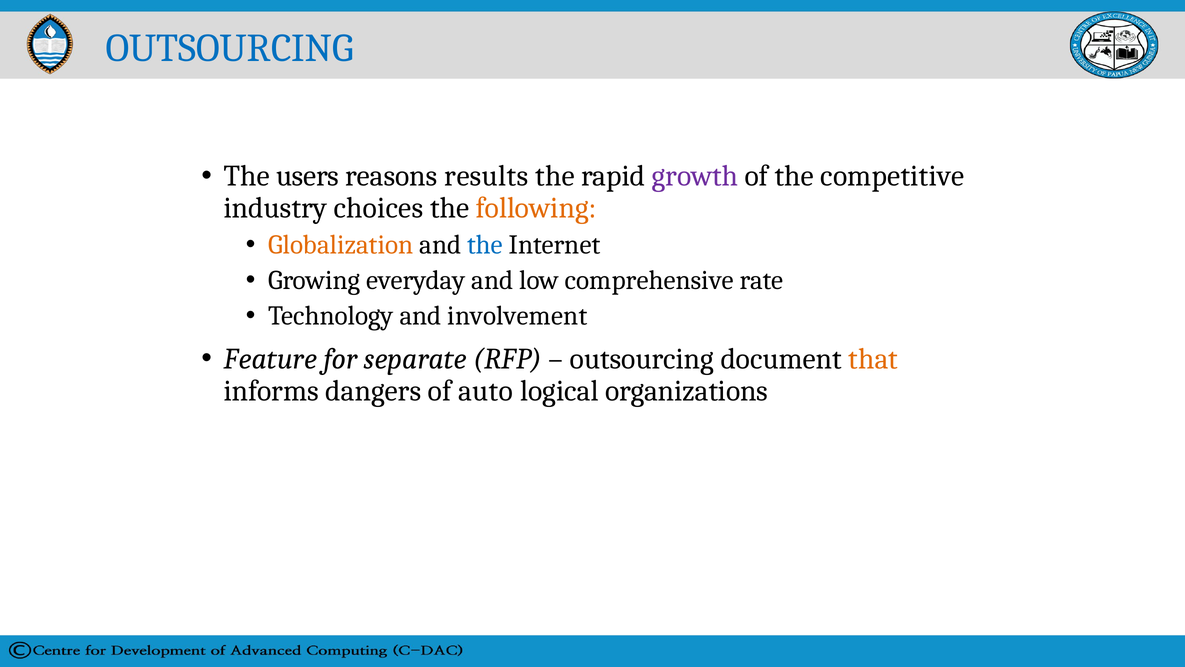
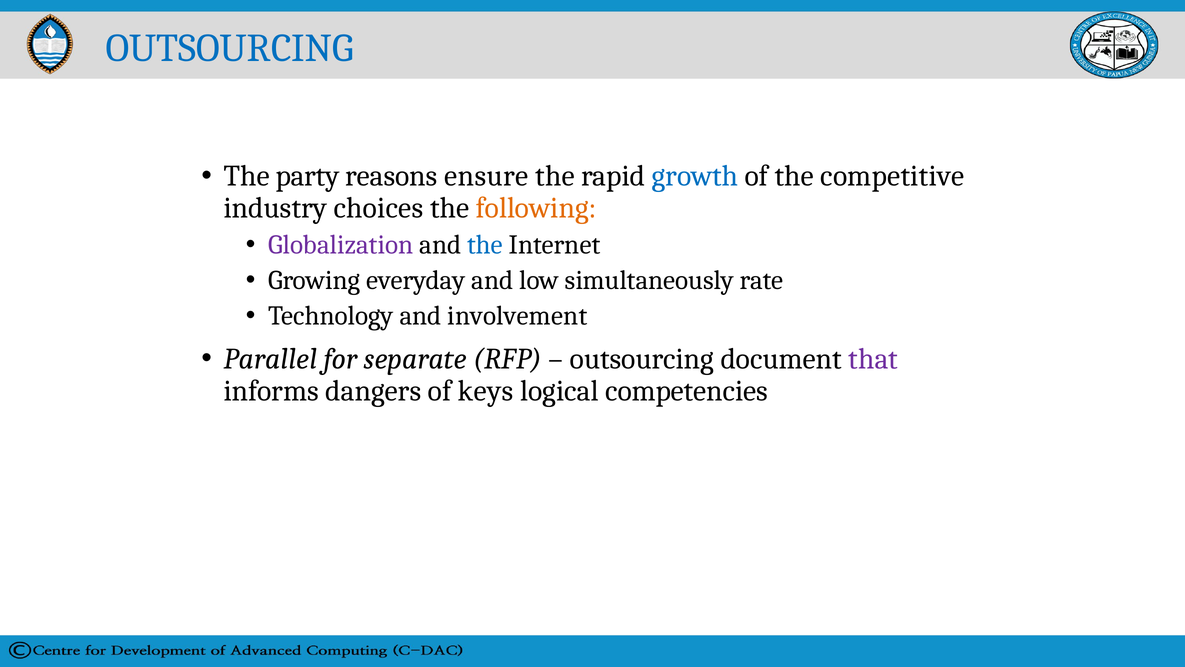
users: users -> party
results: results -> ensure
growth colour: purple -> blue
Globalization colour: orange -> purple
comprehensive: comprehensive -> simultaneously
Feature: Feature -> Parallel
that colour: orange -> purple
auto: auto -> keys
organizations: organizations -> competencies
